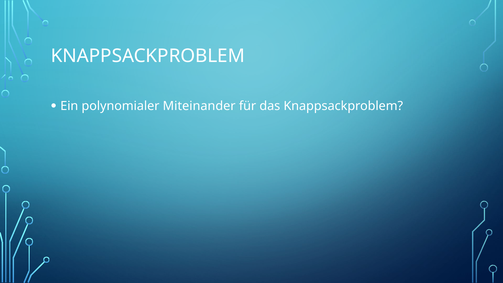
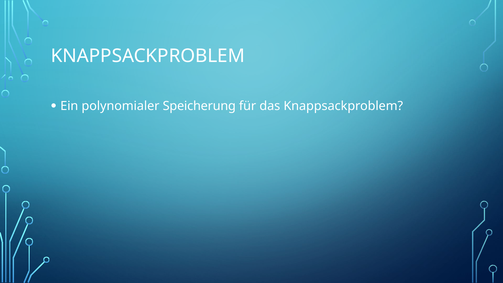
Miteinander: Miteinander -> Speicherung
